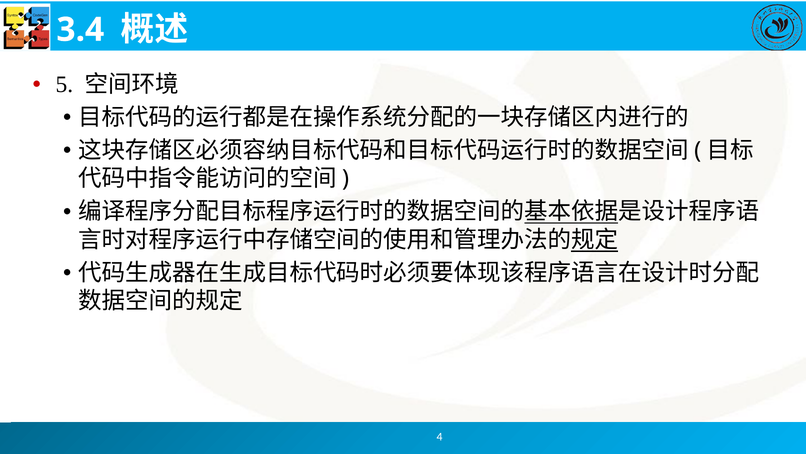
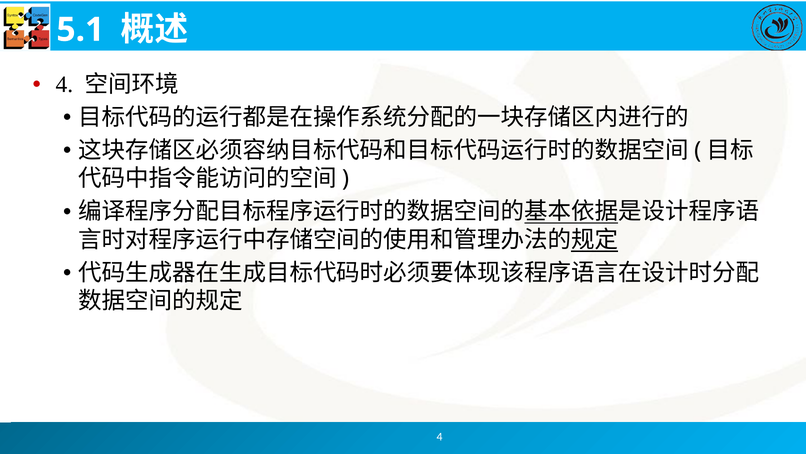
3.4: 3.4 -> 5.1
5 at (64, 84): 5 -> 4
